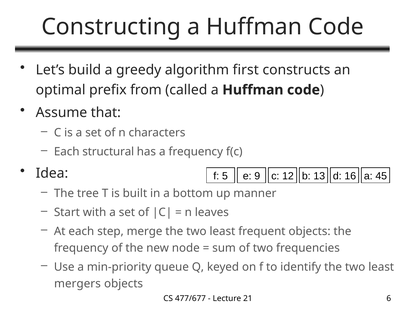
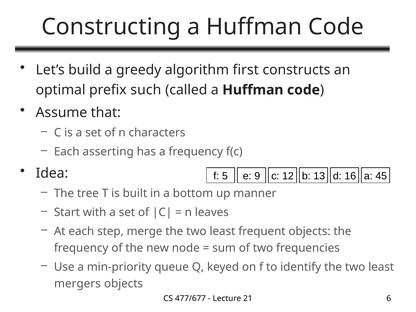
from: from -> such
structural: structural -> asserting
